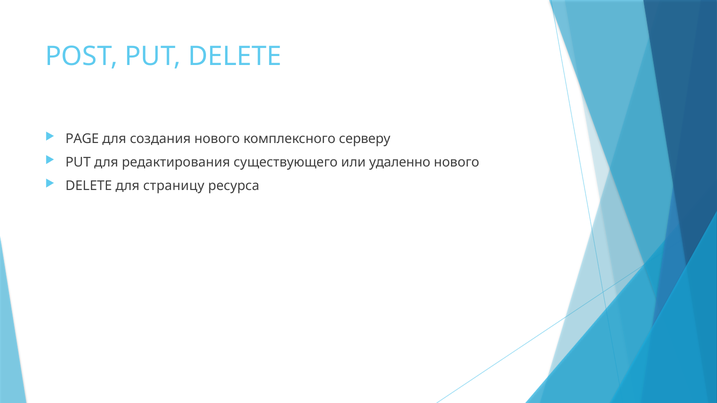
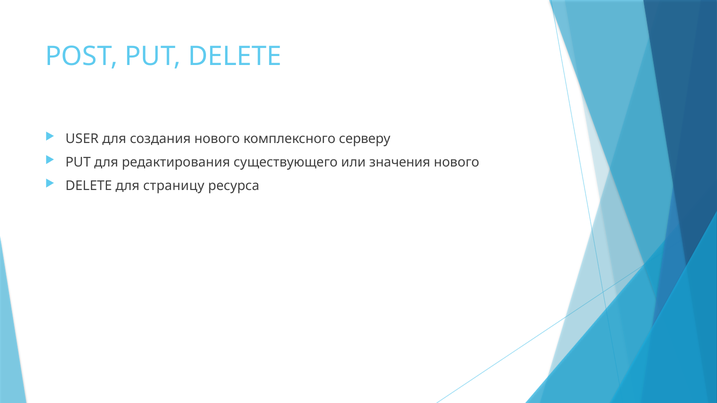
PAGE: PAGE -> USER
удаленно: удаленно -> значения
